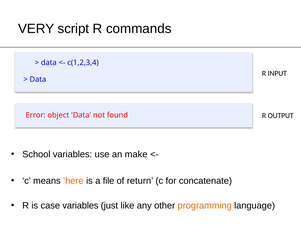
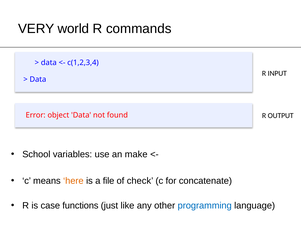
script: script -> world
return: return -> check
case variables: variables -> functions
programming colour: orange -> blue
